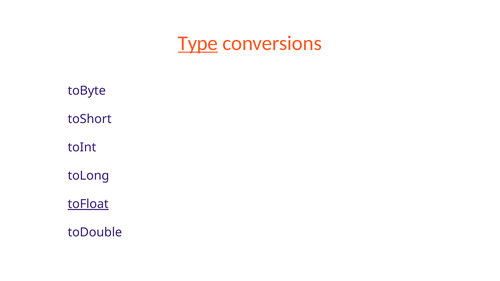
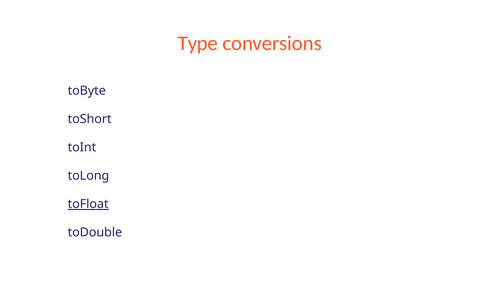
Type underline: present -> none
